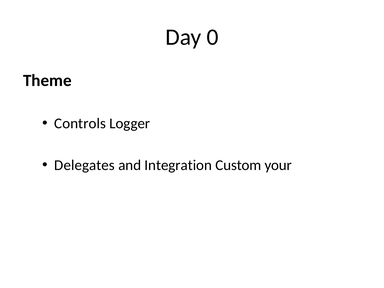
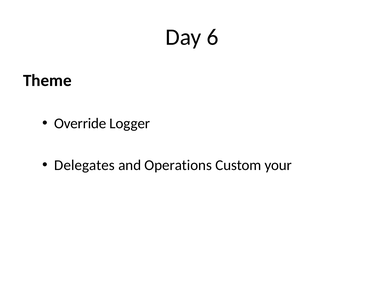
0: 0 -> 6
Controls: Controls -> Override
Integration: Integration -> Operations
